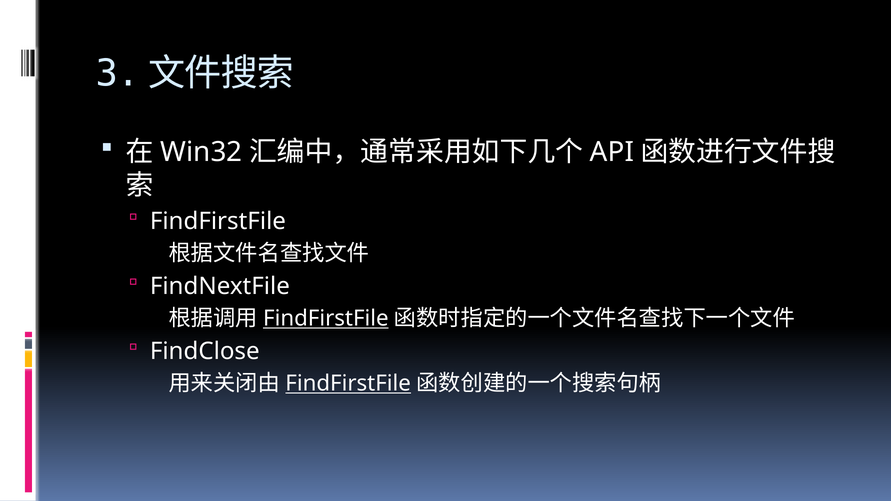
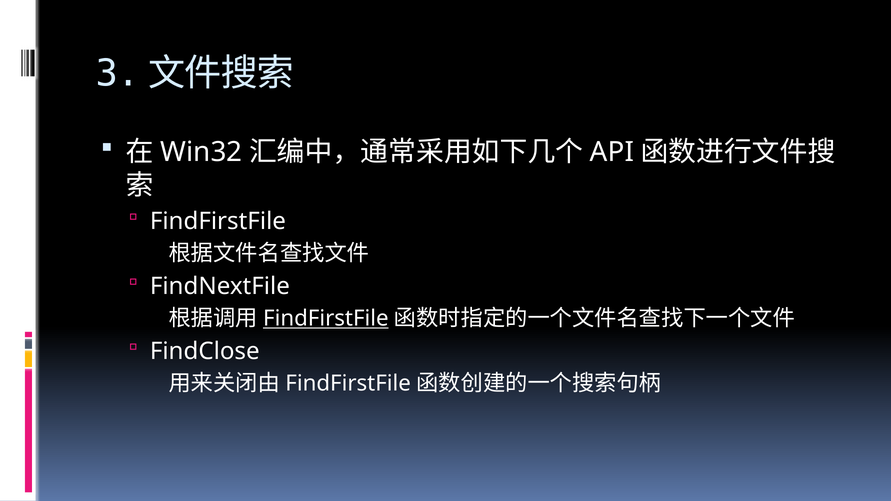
FindFirstFile at (348, 383) underline: present -> none
